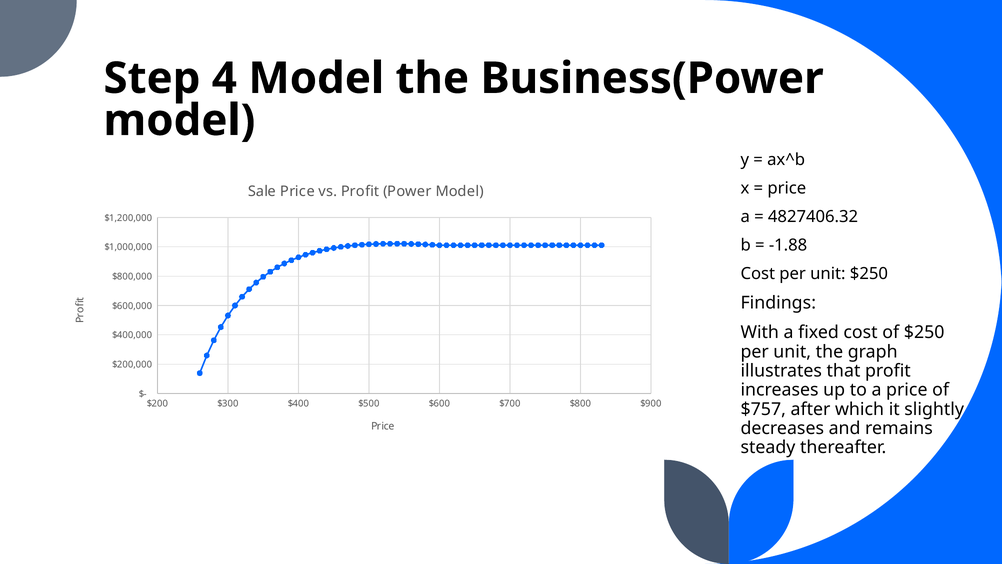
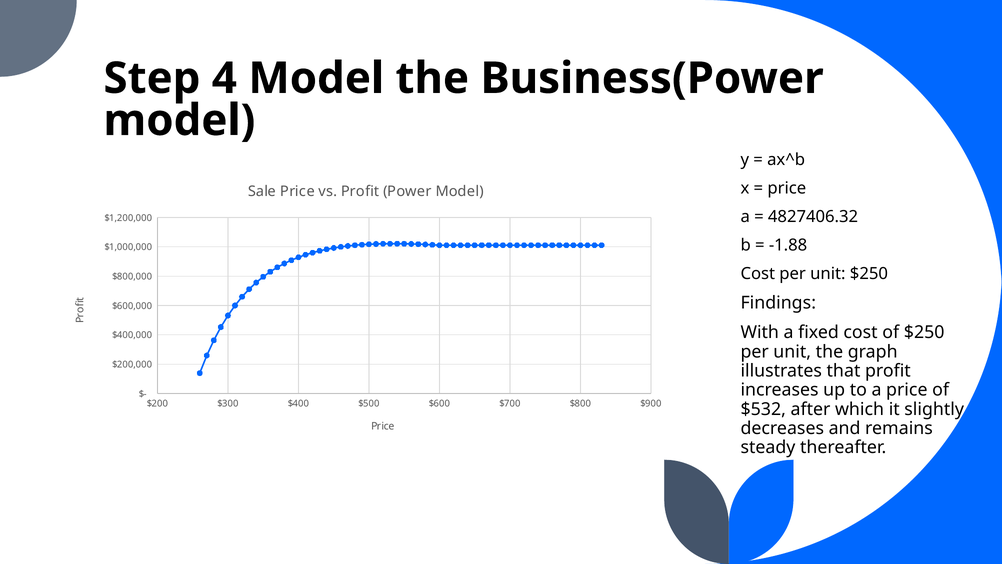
$757: $757 -> $532
